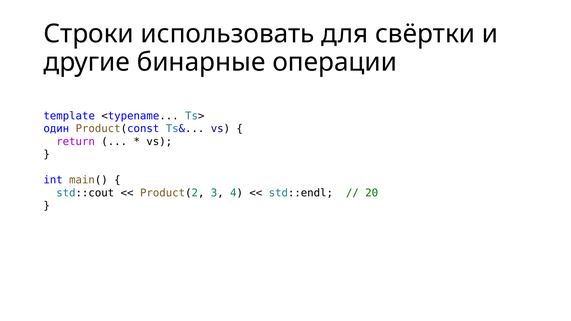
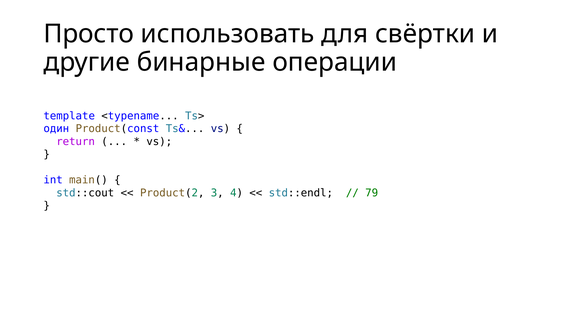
Строки: Строки -> Просто
20: 20 -> 79
